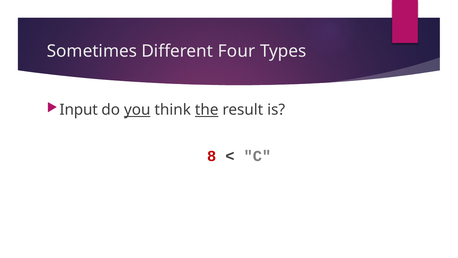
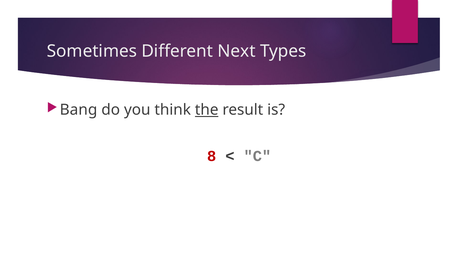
Four: Four -> Next
Input: Input -> Bang
you underline: present -> none
